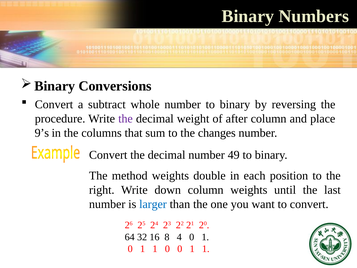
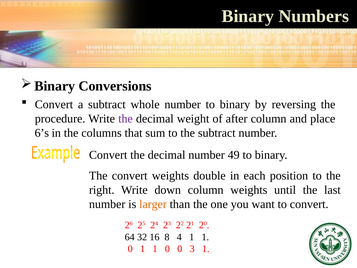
9’s: 9’s -> 6’s
the changes: changes -> subtract
The method: method -> convert
larger colour: blue -> orange
4 0: 0 -> 1
0 0 1: 1 -> 3
